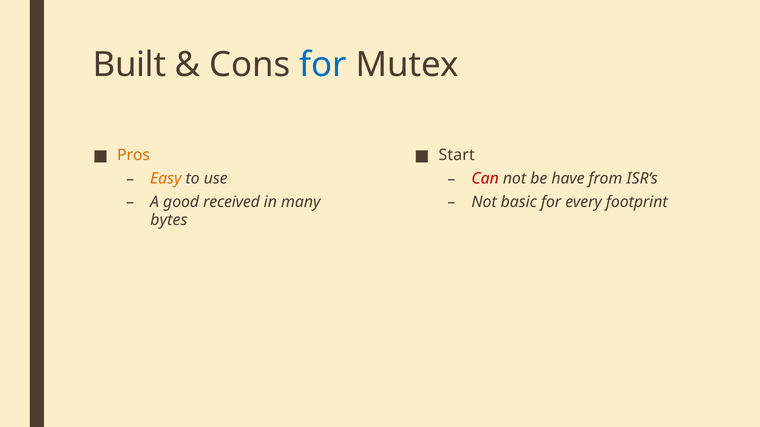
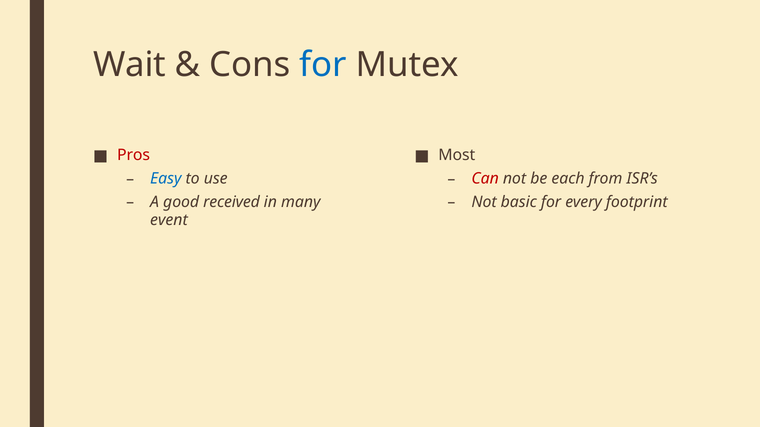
Built: Built -> Wait
Pros colour: orange -> red
Start: Start -> Most
Easy colour: orange -> blue
have: have -> each
bytes: bytes -> event
